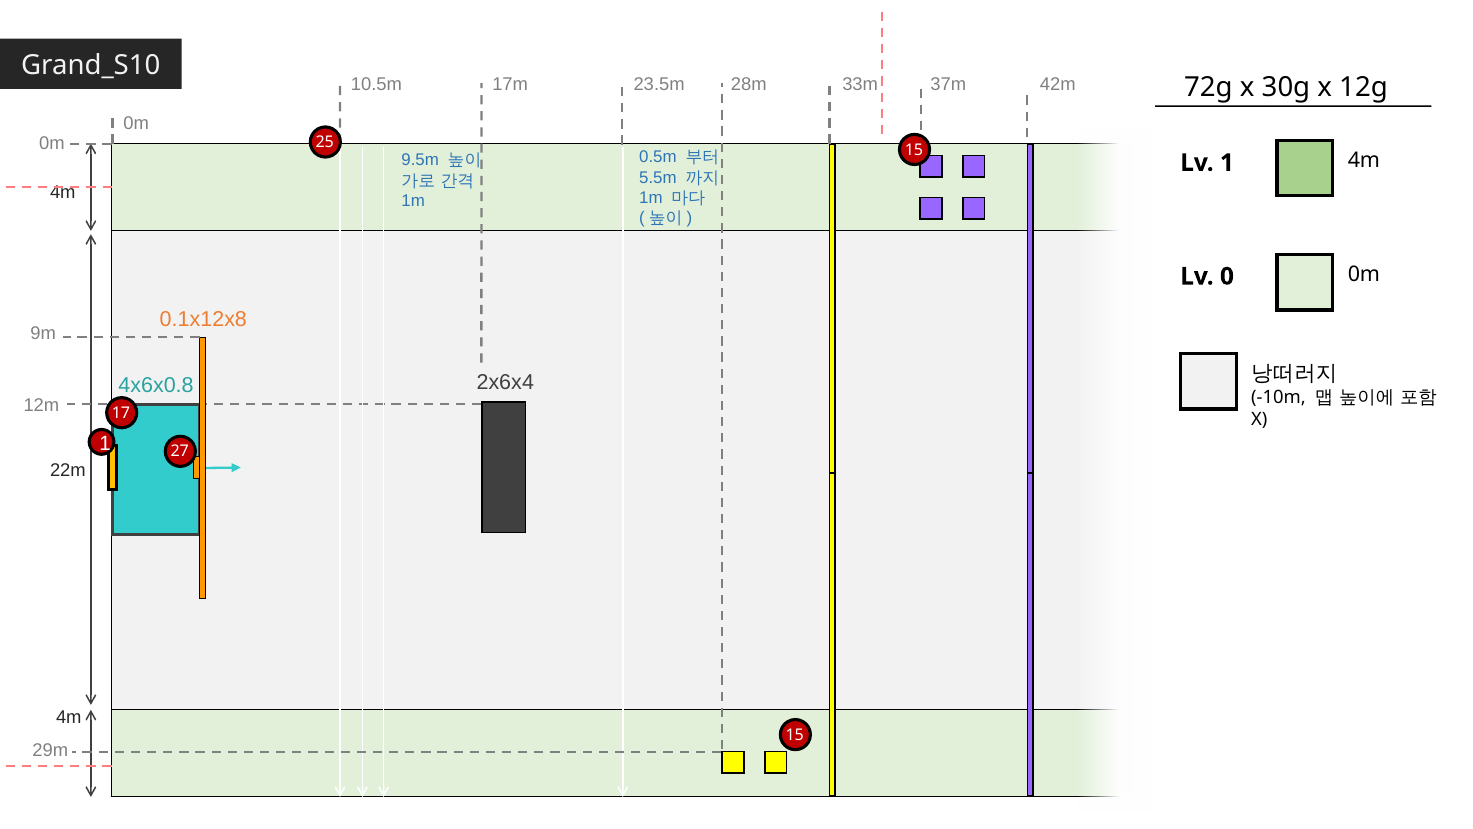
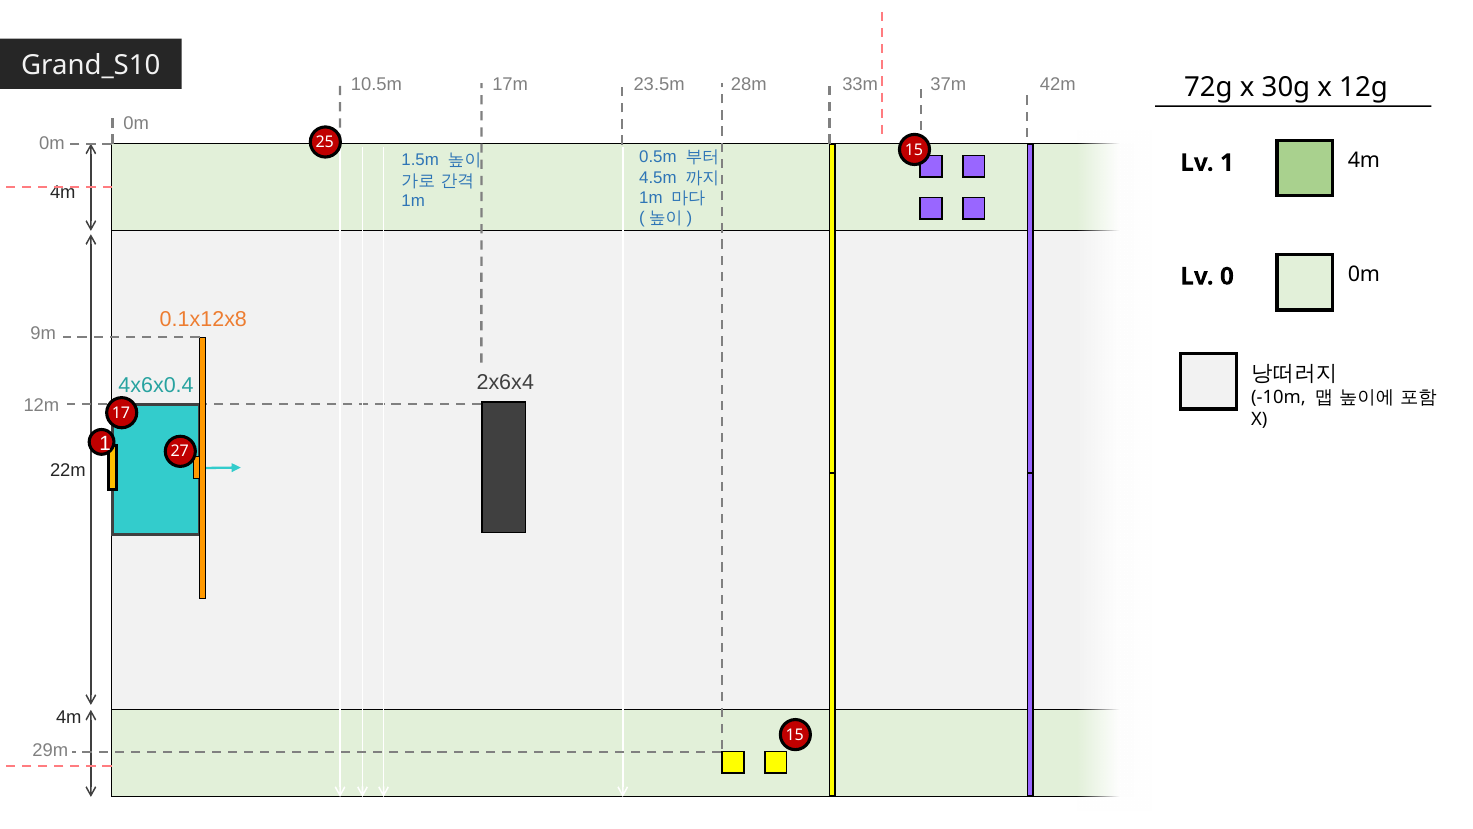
9.5m: 9.5m -> 1.5m
5.5m: 5.5m -> 4.5m
4x6x0.8: 4x6x0.8 -> 4x6x0.4
